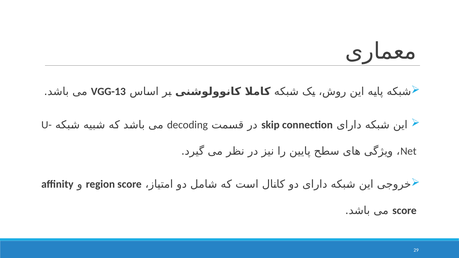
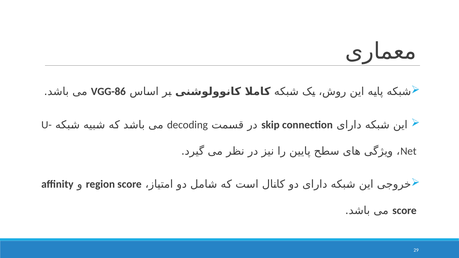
VGG-13: VGG-13 -> VGG-86
